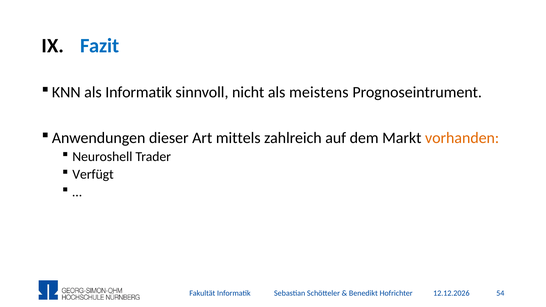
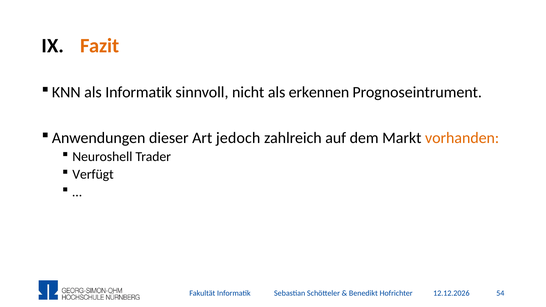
Fazit colour: blue -> orange
meistens: meistens -> erkennen
mittels: mittels -> jedoch
